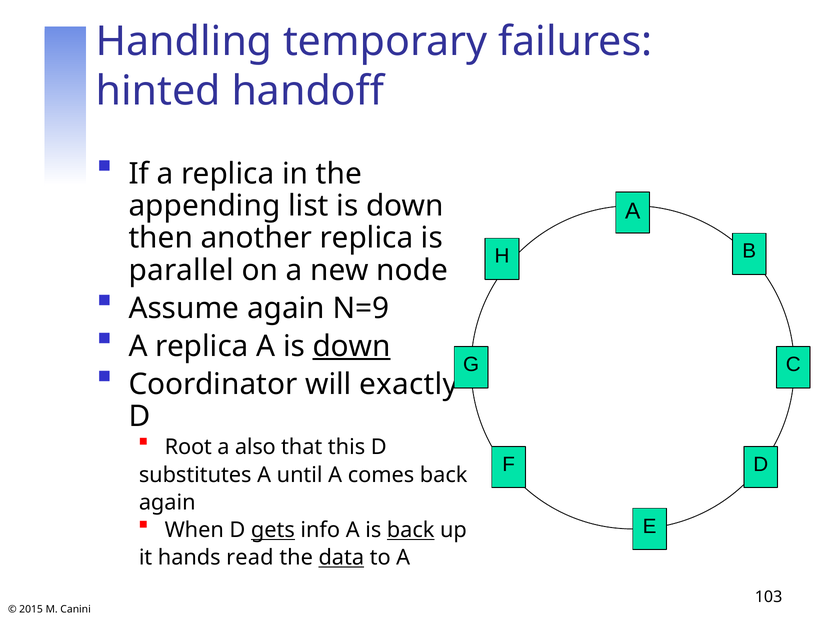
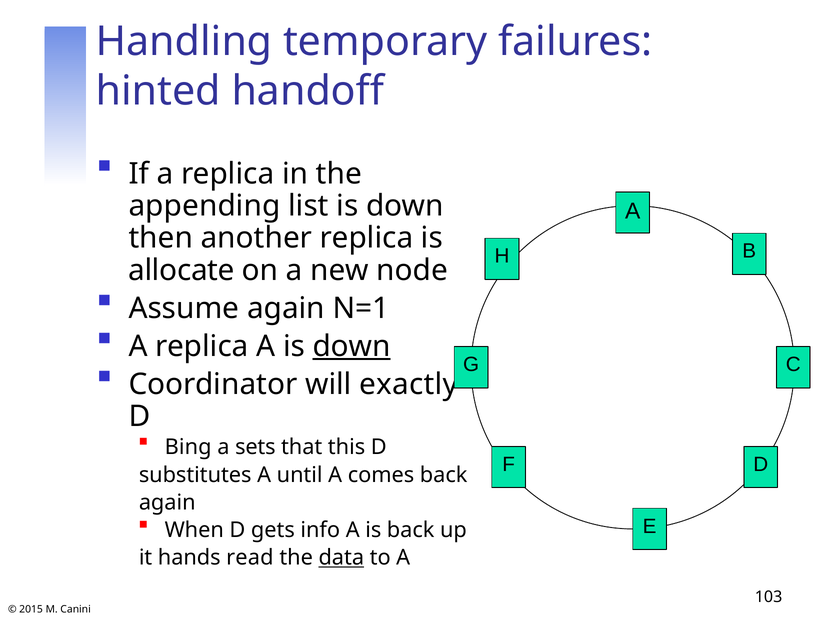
parallel: parallel -> allocate
N=9: N=9 -> N=1
Root: Root -> Bing
also: also -> sets
gets underline: present -> none
back at (411, 530) underline: present -> none
